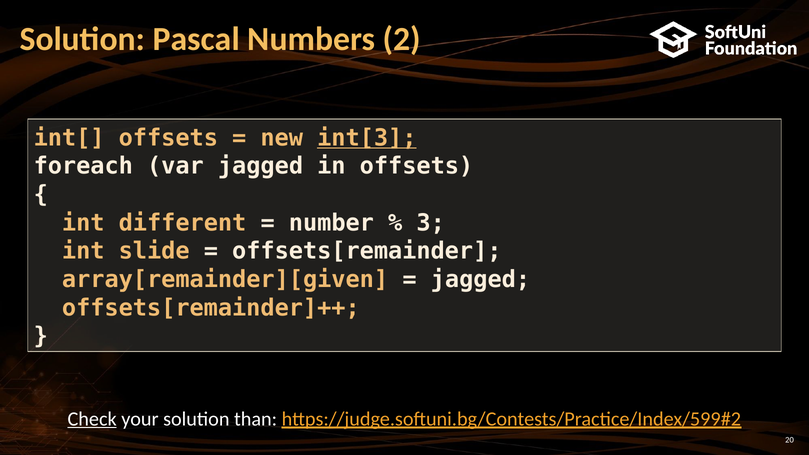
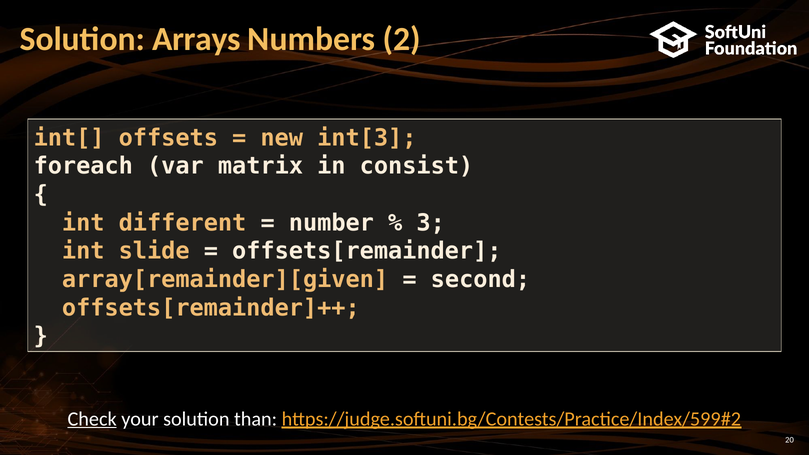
Pascal: Pascal -> Arrays
int[3 underline: present -> none
var jagged: jagged -> matrix
in offsets: offsets -> consist
jagged at (480, 280): jagged -> second
